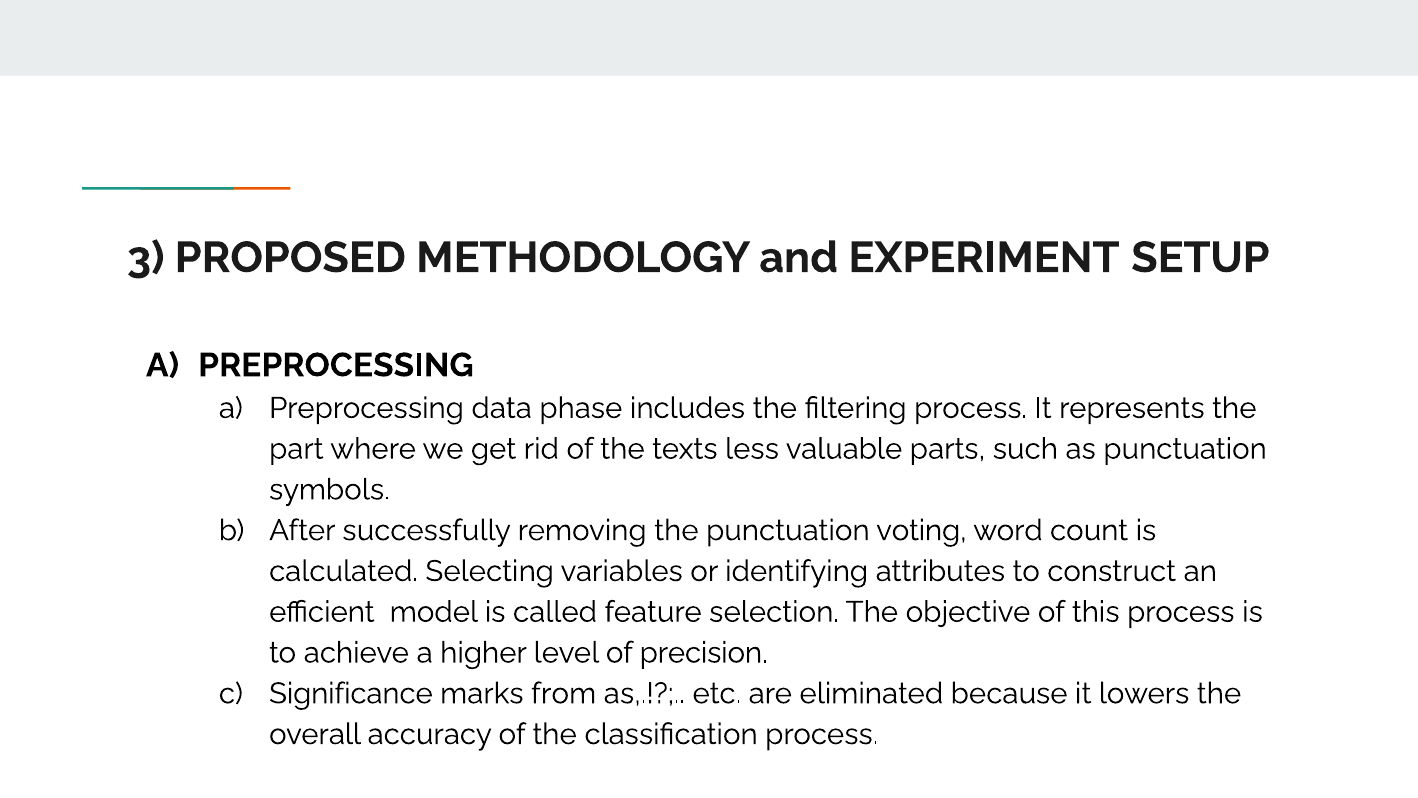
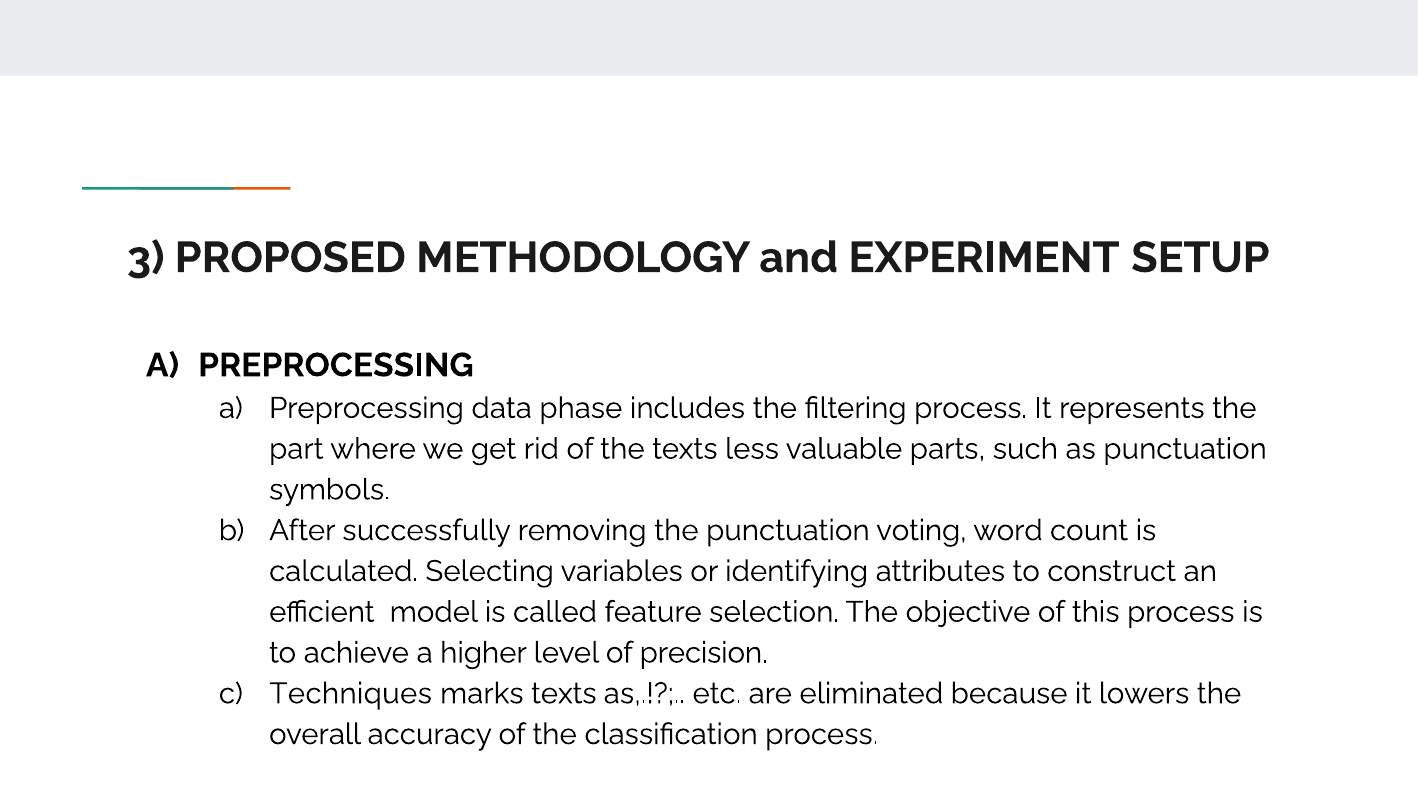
Significance: Significance -> Techniques
marks from: from -> texts
